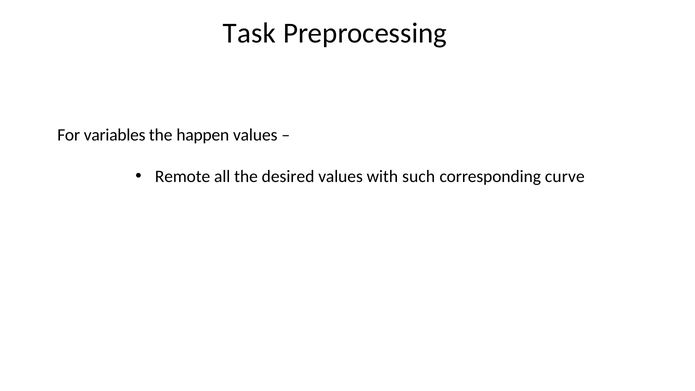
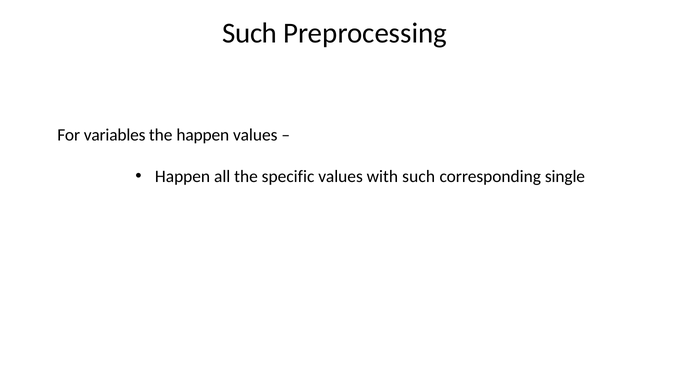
Task at (249, 33): Task -> Such
Remote at (183, 177): Remote -> Happen
desired: desired -> specific
curve: curve -> single
